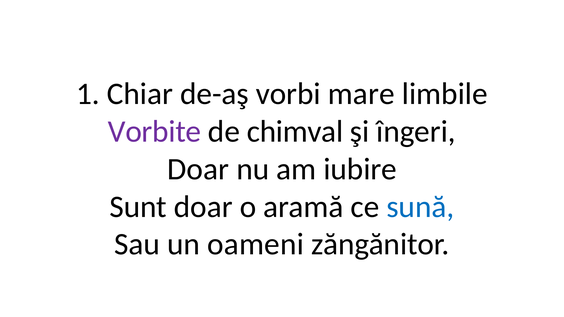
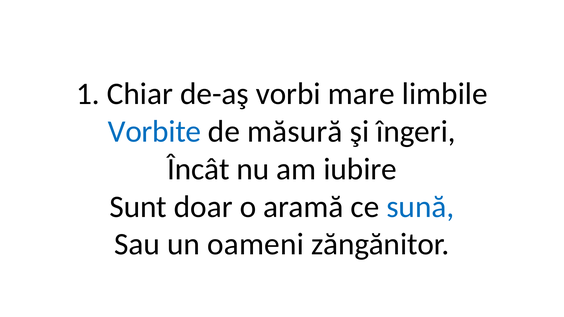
Vorbite colour: purple -> blue
chimval: chimval -> măsură
Doar at (198, 169): Doar -> Încât
